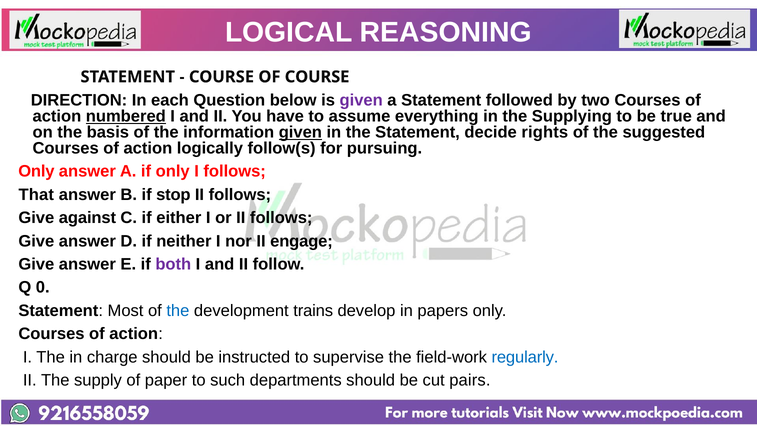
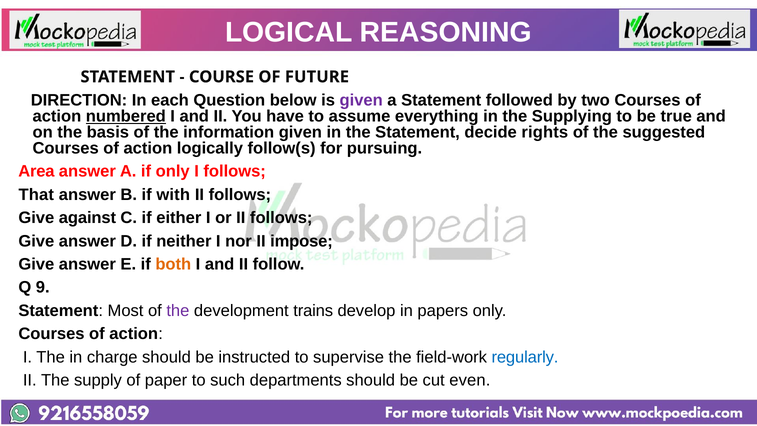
OF COURSE: COURSE -> FUTURE
given at (300, 132) underline: present -> none
Only at (36, 171): Only -> Area
stop: stop -> with
engage: engage -> impose
both colour: purple -> orange
0: 0 -> 9
the at (178, 311) colour: blue -> purple
pairs: pairs -> even
